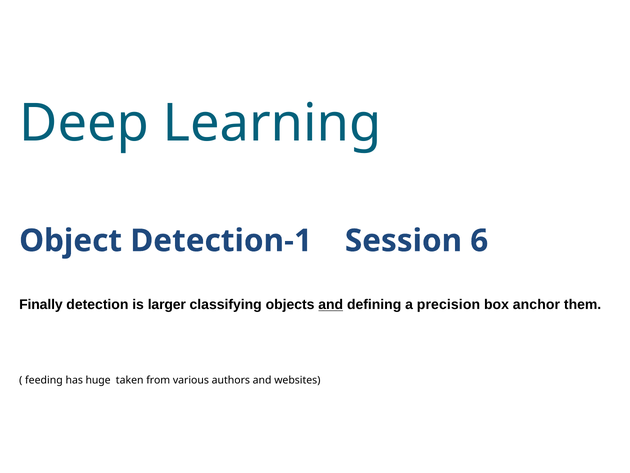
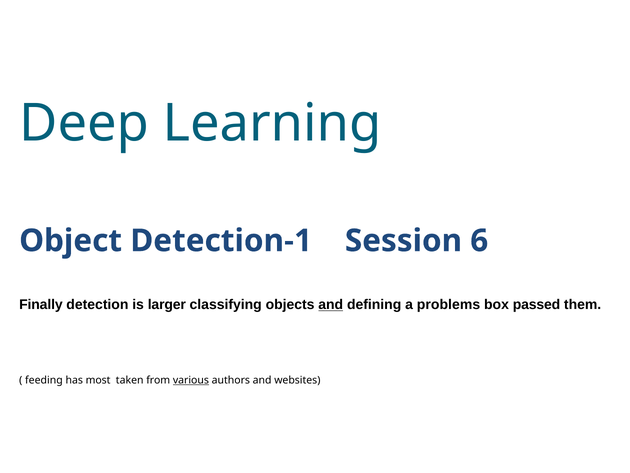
precision: precision -> problems
anchor: anchor -> passed
huge: huge -> most
various underline: none -> present
